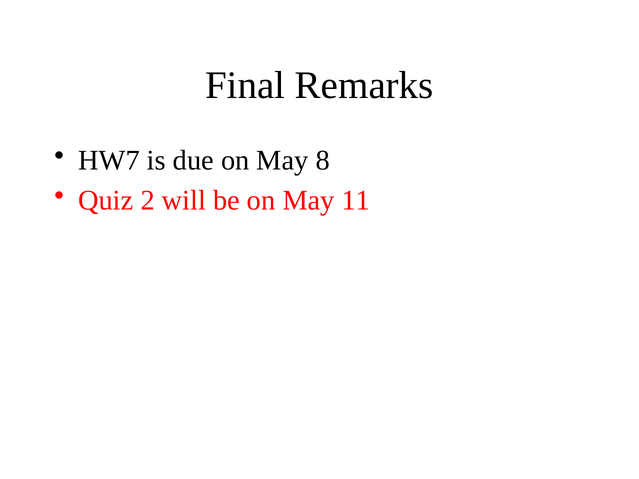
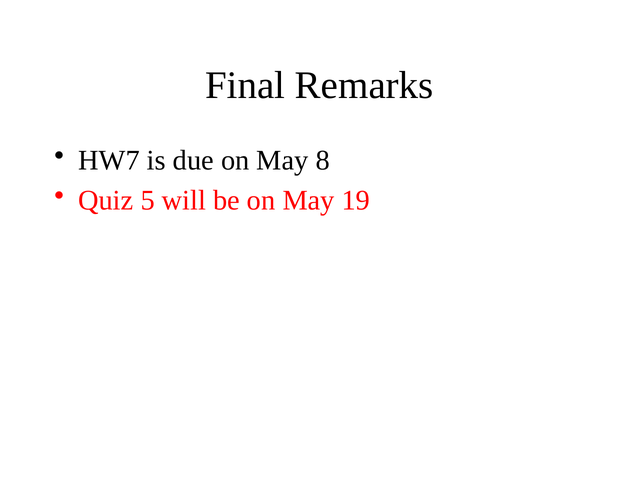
2: 2 -> 5
11: 11 -> 19
